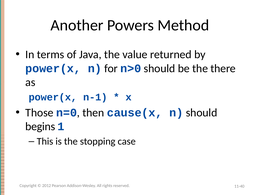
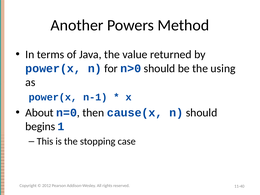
there: there -> using
Those: Those -> About
